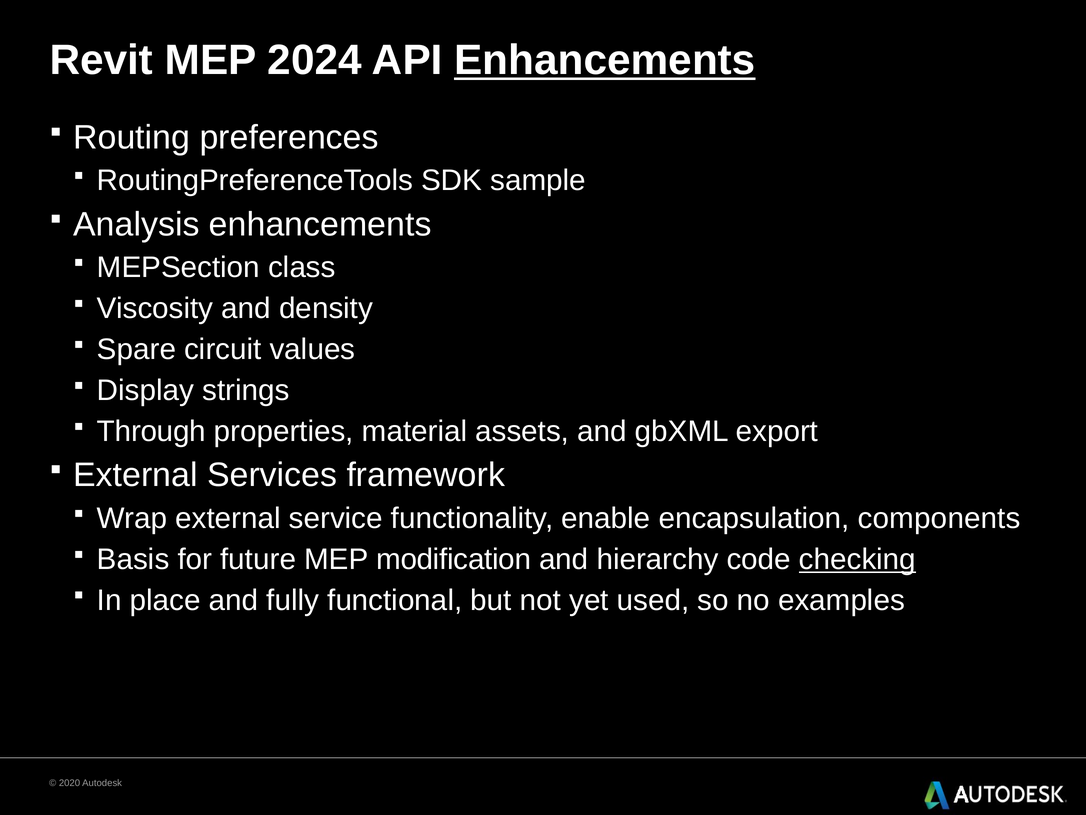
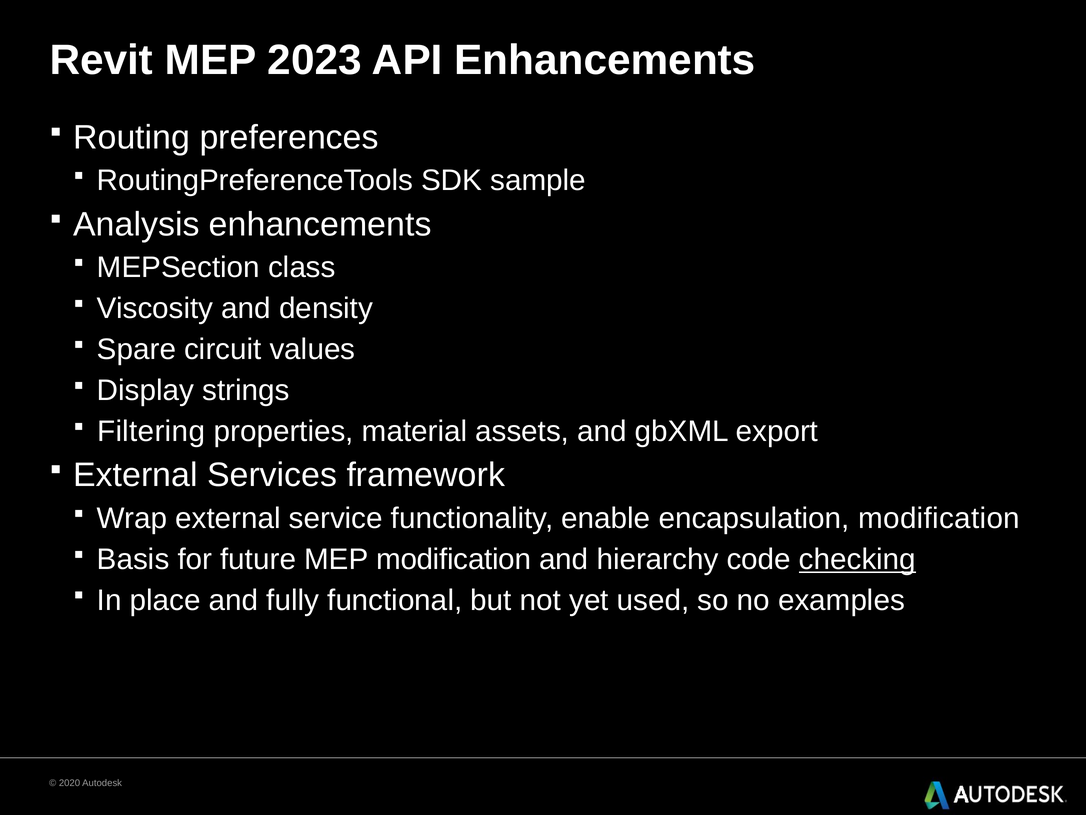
2024: 2024 -> 2023
Enhancements at (605, 60) underline: present -> none
Through: Through -> Filtering
encapsulation components: components -> modification
